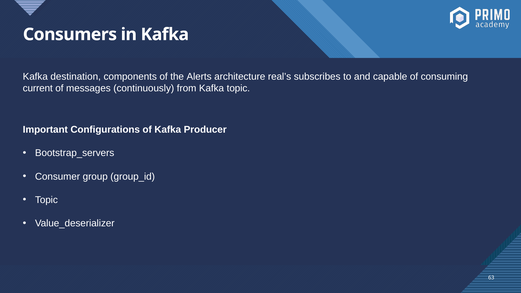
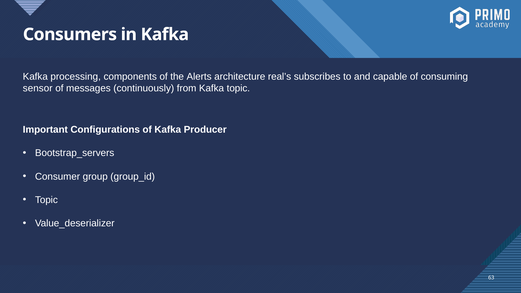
destination: destination -> processing
current: current -> sensor
